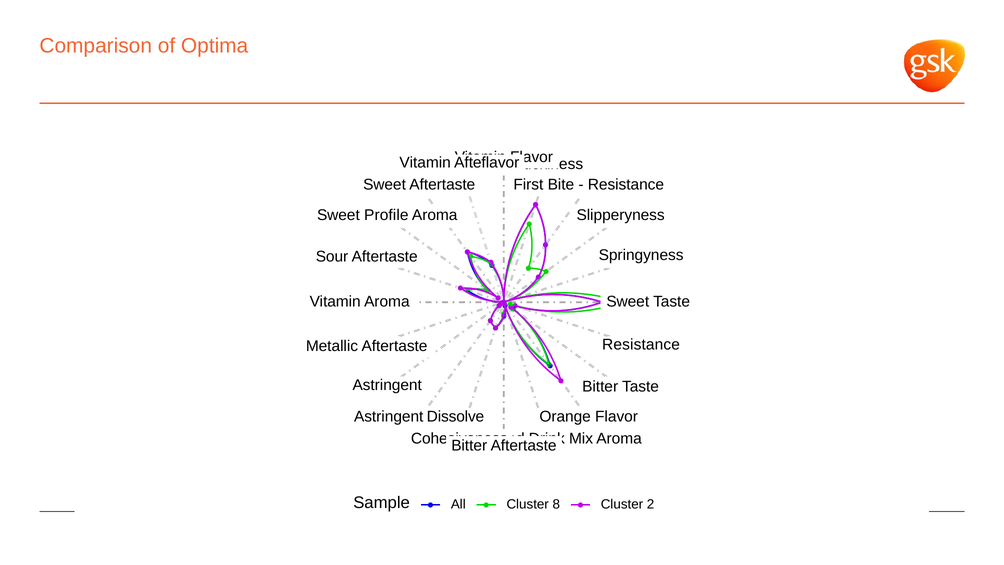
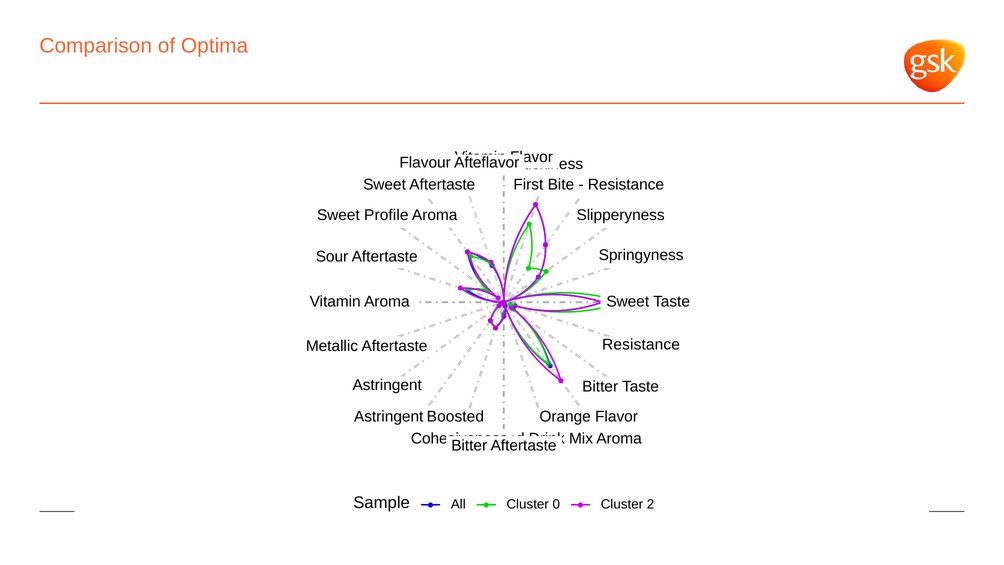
Vitamin at (425, 163): Vitamin -> Flavour
Dissolve: Dissolve -> Boosted
8: 8 -> 0
